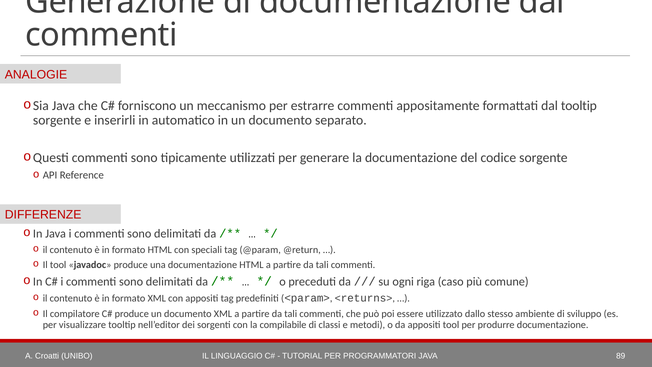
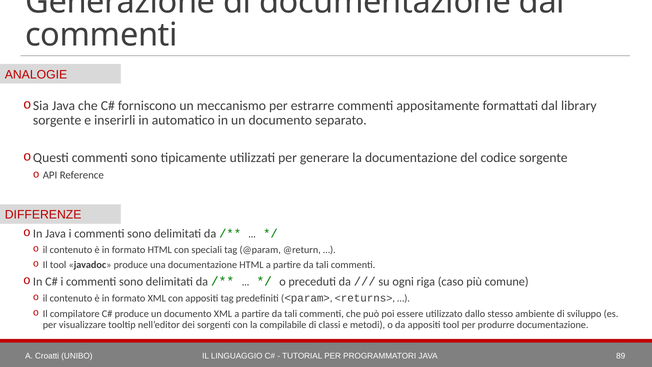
dal tooltip: tooltip -> library
